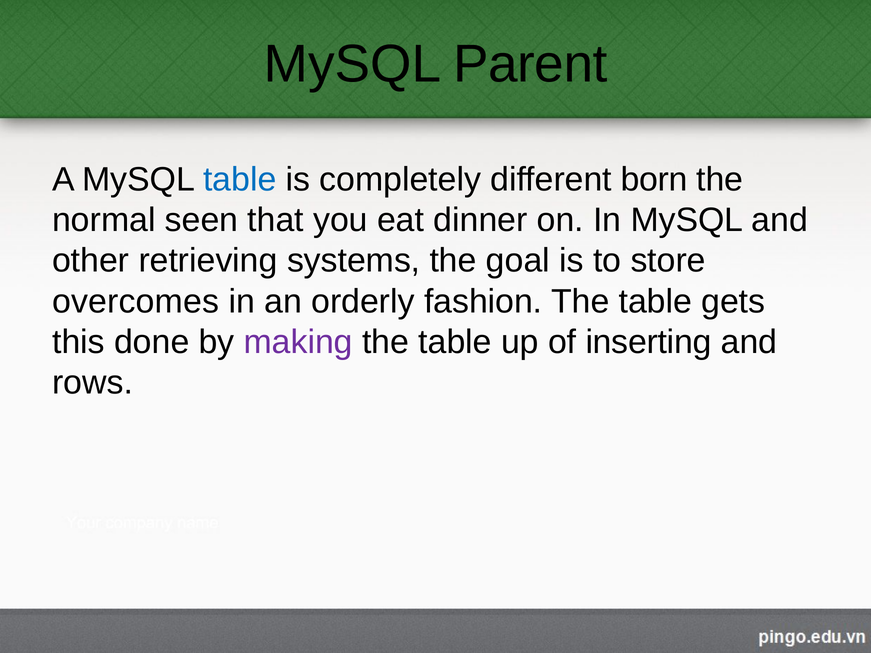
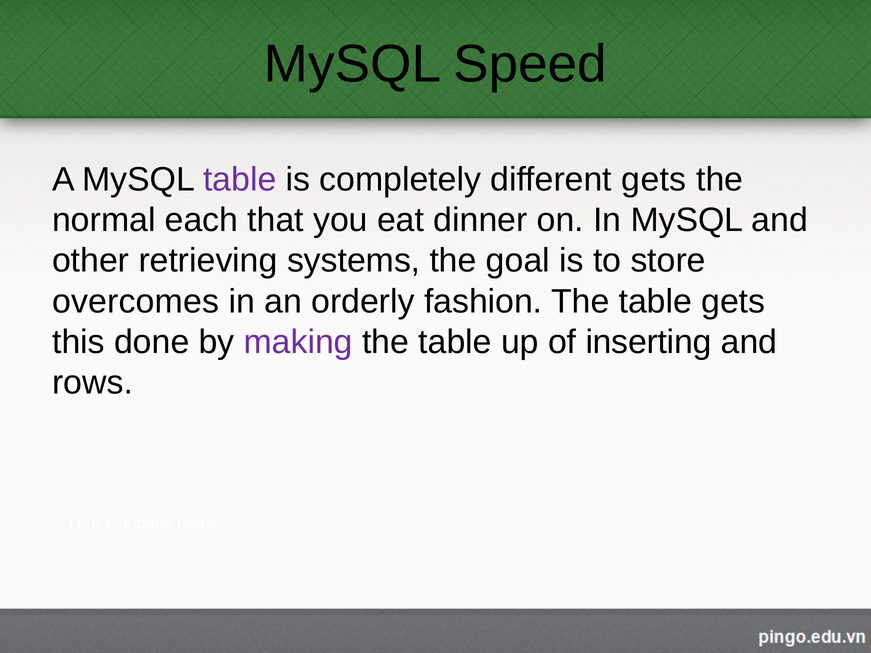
Parent: Parent -> Speed
table at (240, 179) colour: blue -> purple
different born: born -> gets
seen: seen -> each
